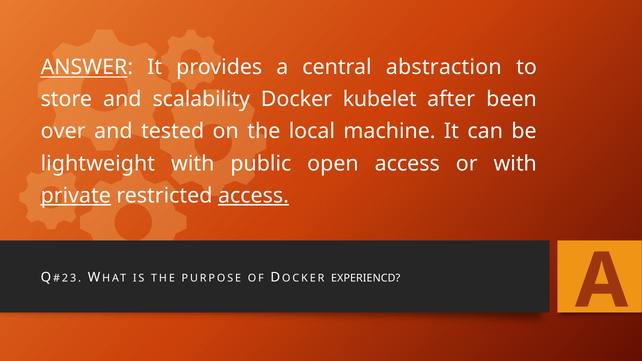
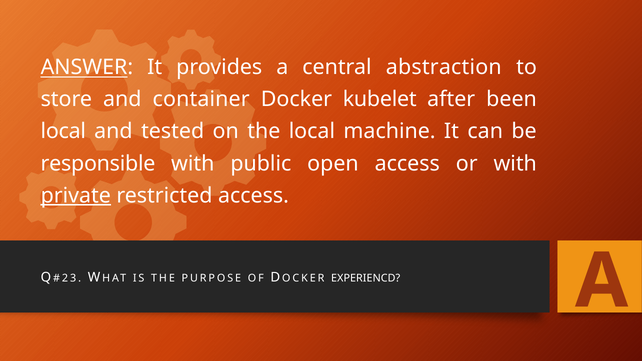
scalability: scalability -> container
over at (63, 131): over -> local
lightweight: lightweight -> responsible
access at (253, 196) underline: present -> none
